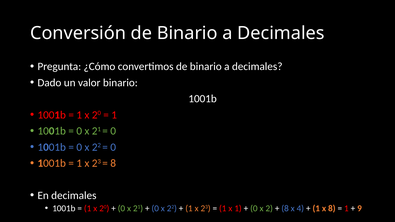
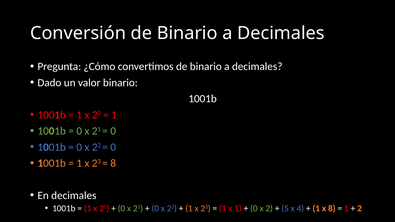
8 at (285, 209): 8 -> 5
9 at (360, 209): 9 -> 2
